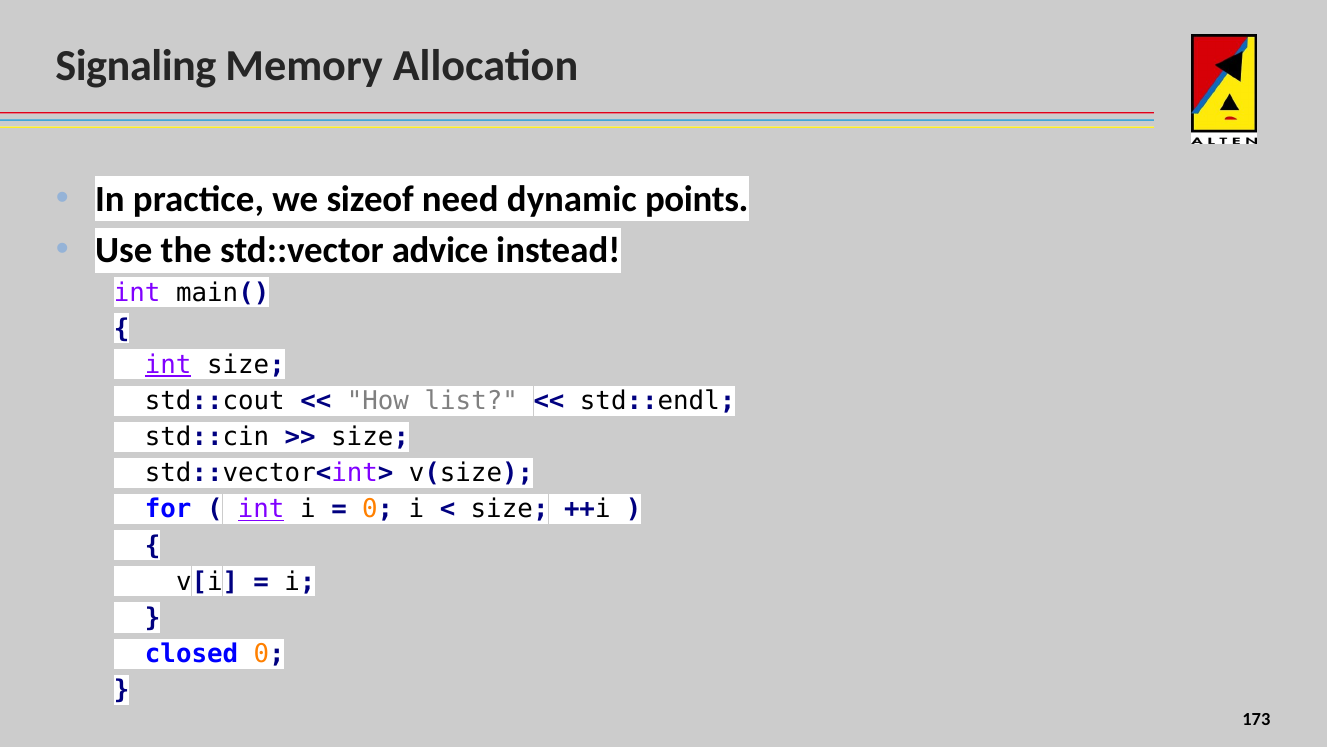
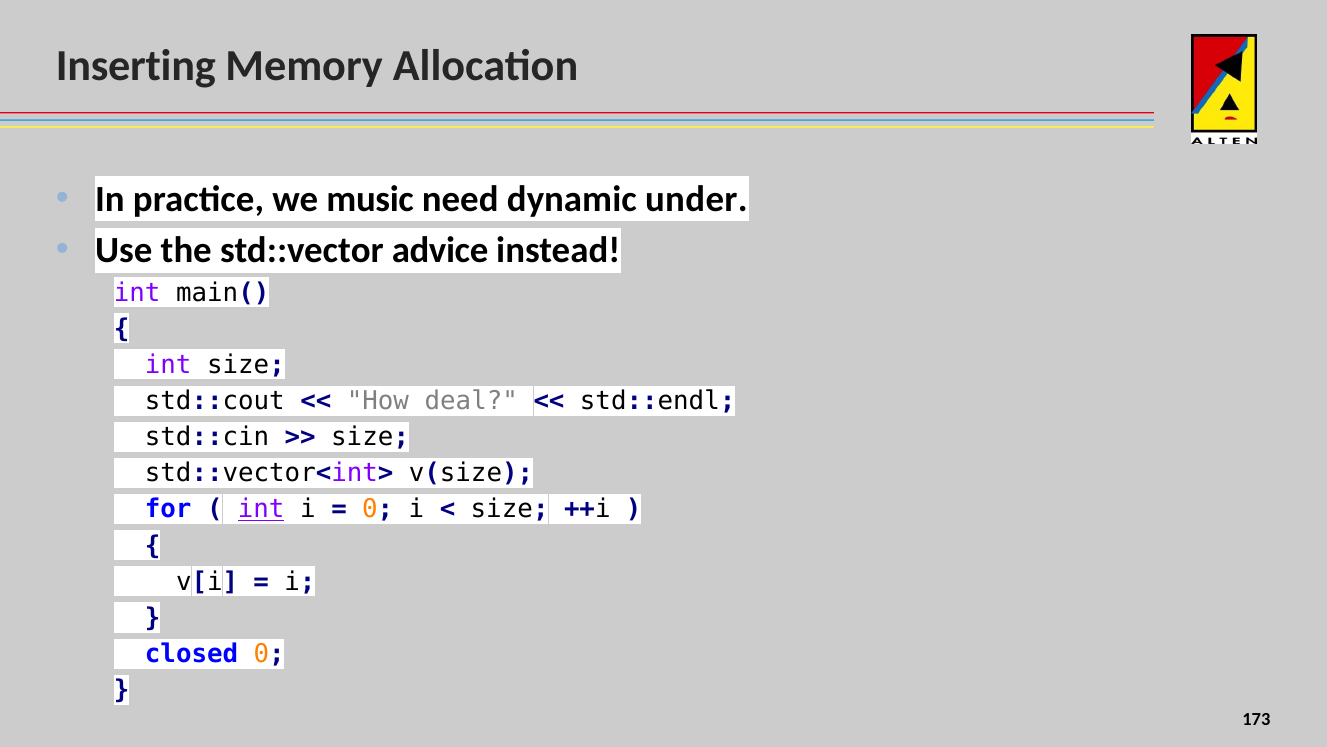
Signaling: Signaling -> Inserting
sizeof: sizeof -> music
points: points -> under
int at (168, 365) underline: present -> none
list: list -> deal
